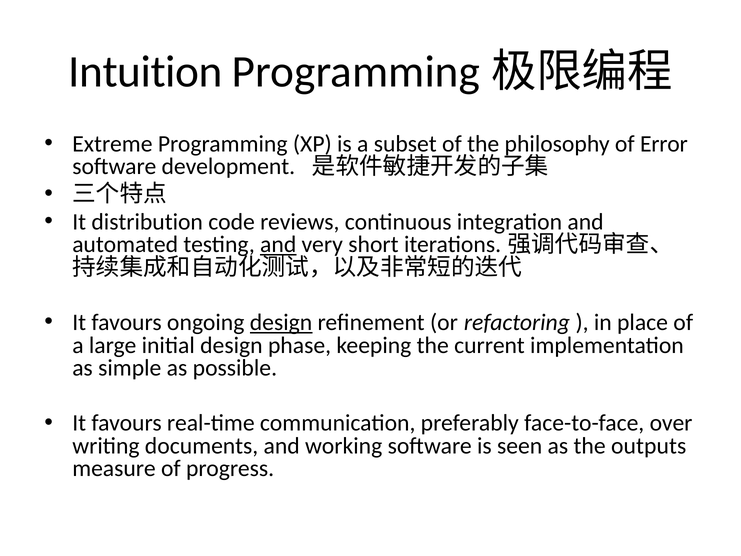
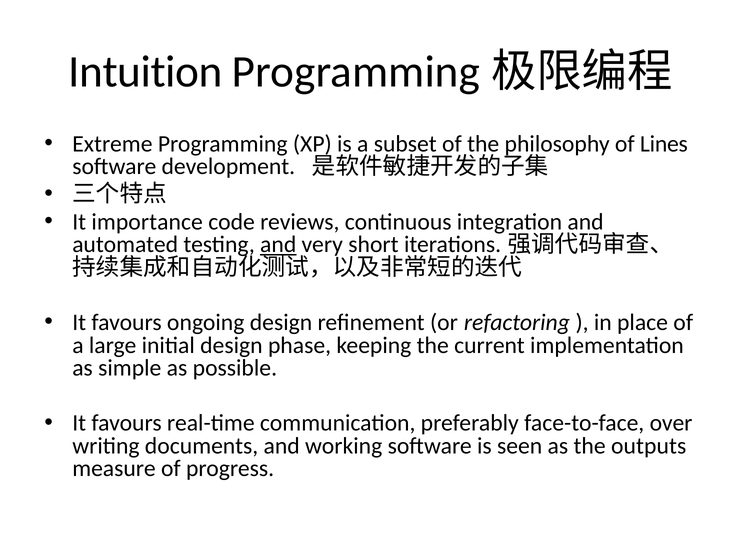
Error: Error -> Lines
distribution: distribution -> importance
design at (281, 322) underline: present -> none
